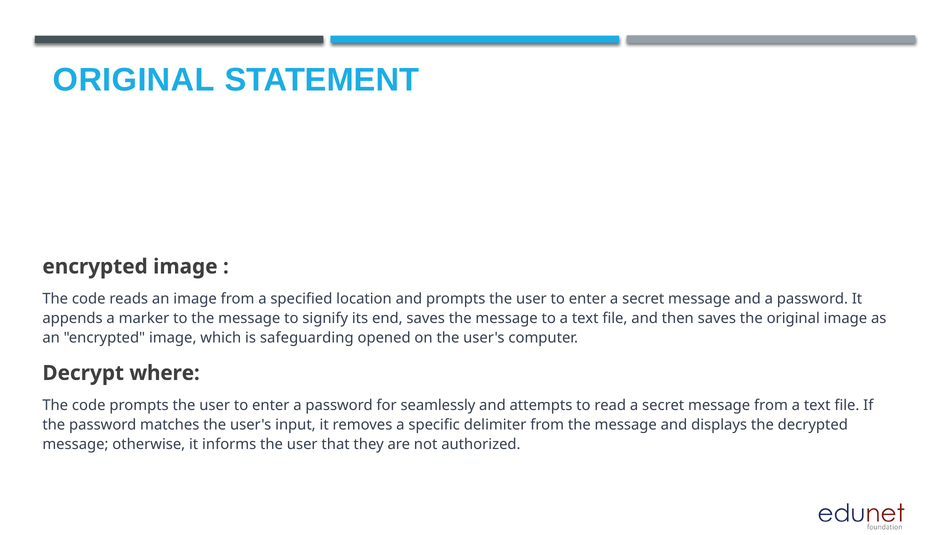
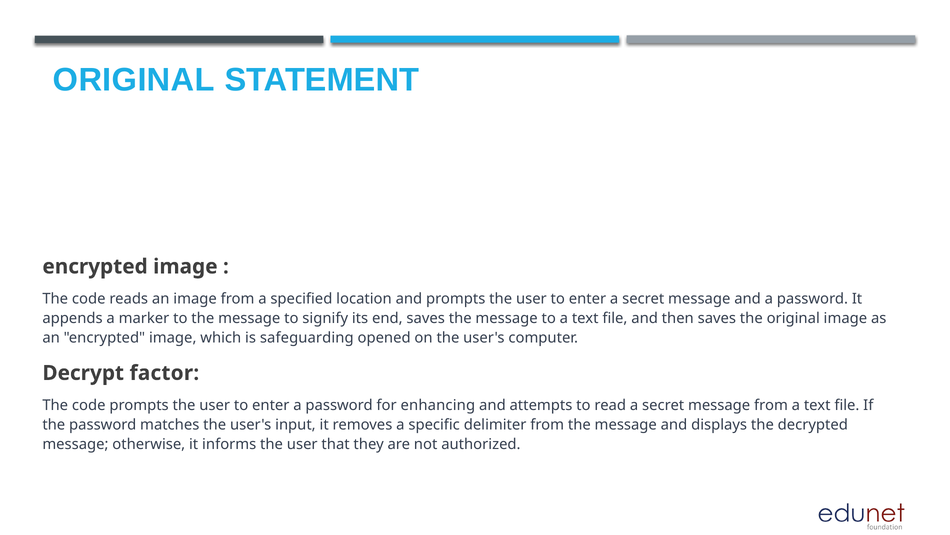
where: where -> factor
seamlessly: seamlessly -> enhancing
